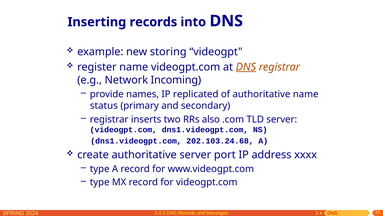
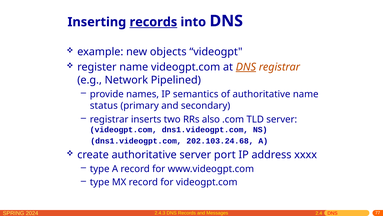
records at (153, 22) underline: none -> present
storing: storing -> objects
Incoming: Incoming -> Pipelined
replicated: replicated -> semantics
